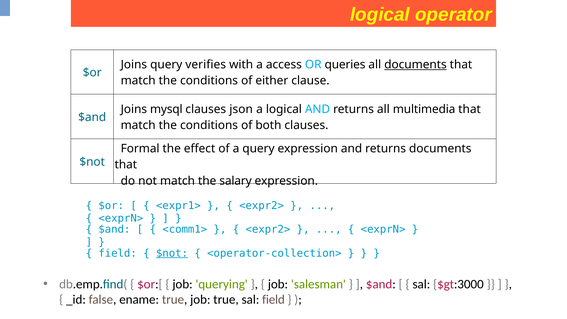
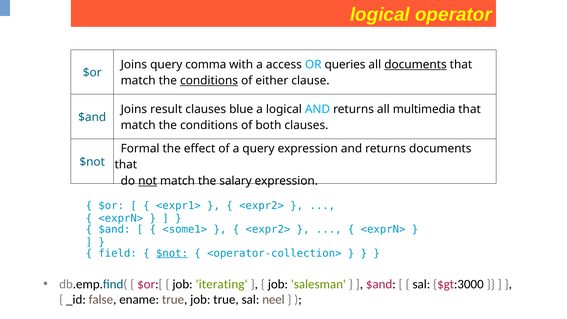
verifies: verifies -> comma
conditions at (209, 81) underline: none -> present
mysql: mysql -> result
json: json -> blue
not underline: none -> present
<comm1>: <comm1> -> <some1>
querying: querying -> iterating
sal field: field -> neel
